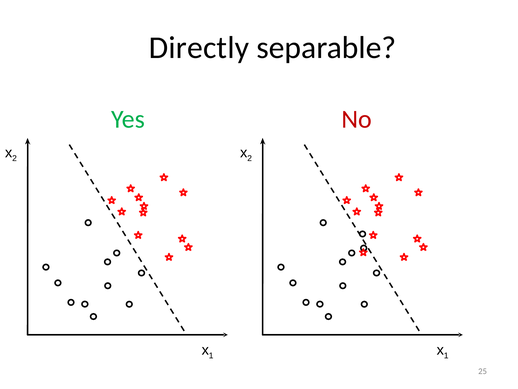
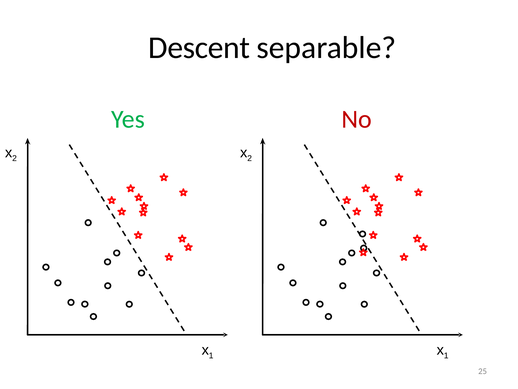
Directly: Directly -> Descent
